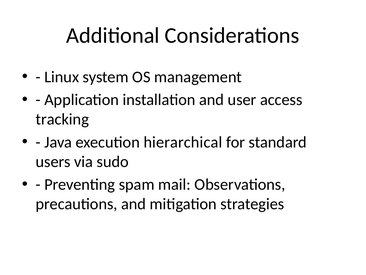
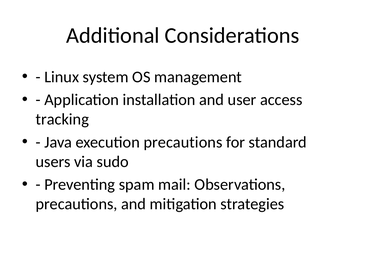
execution hierarchical: hierarchical -> precautions
